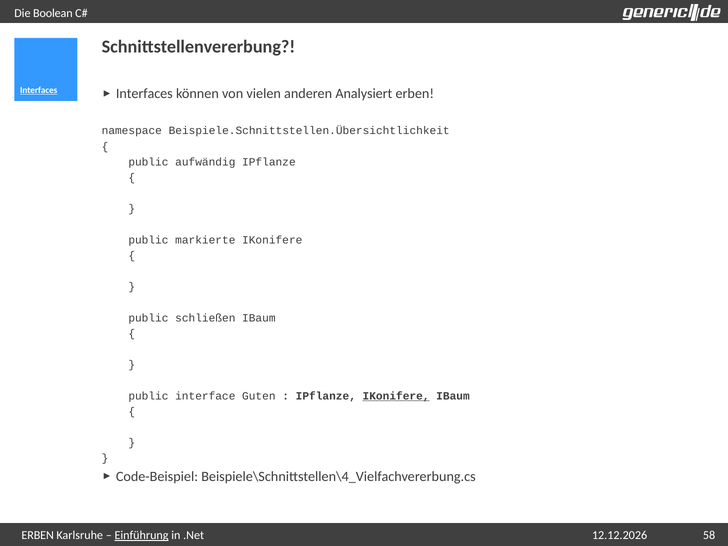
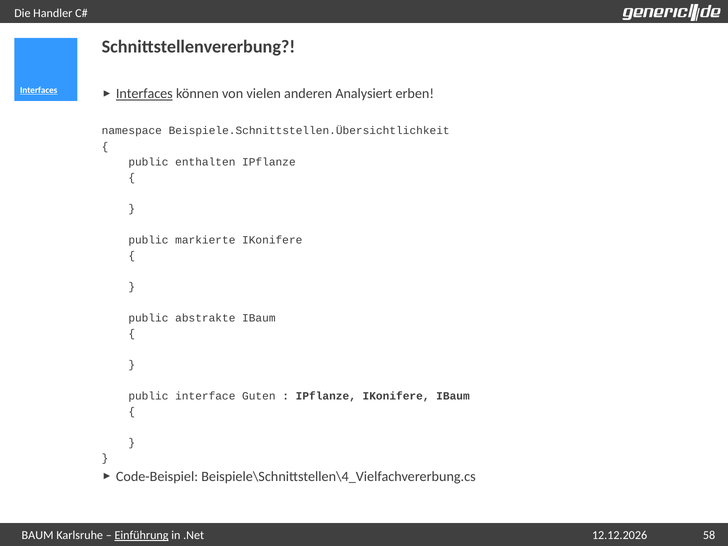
Boolean: Boolean -> Handler
Interfaces at (144, 94) underline: none -> present
aufwändig: aufwändig -> enthalten
schließen: schließen -> abstrakte
IKonifere at (396, 396) underline: present -> none
ERBEN at (38, 535): ERBEN -> BAUM
